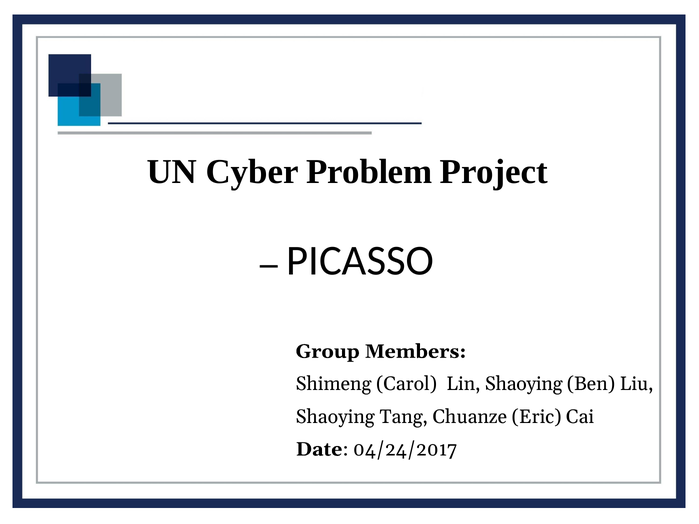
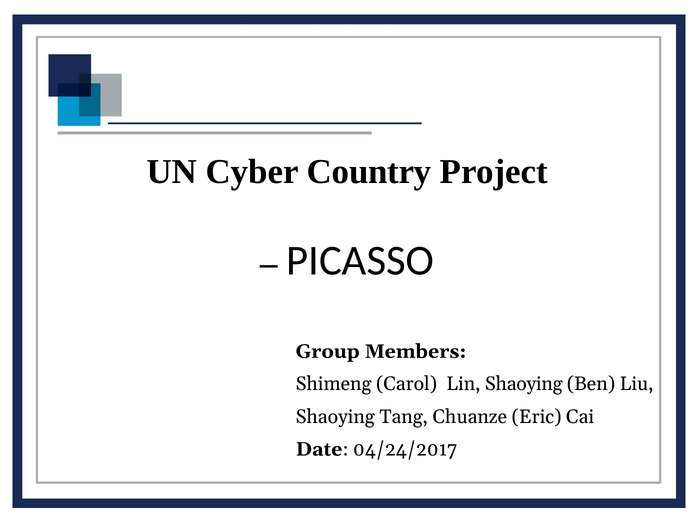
Problem: Problem -> Country
